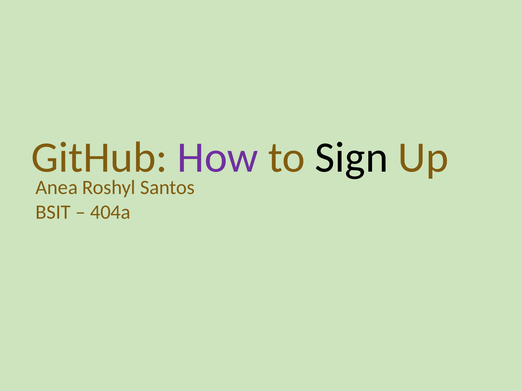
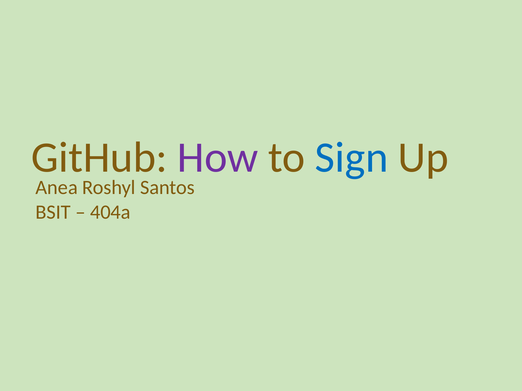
Sign colour: black -> blue
